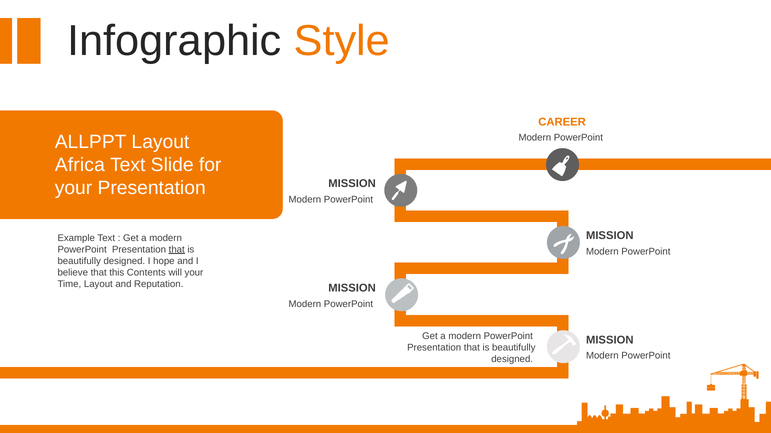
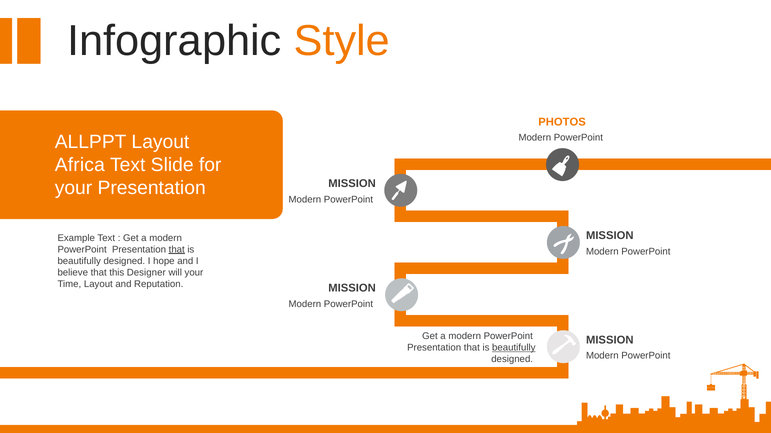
CAREER: CAREER -> PHOTOS
Contents: Contents -> Designer
beautifully at (514, 348) underline: none -> present
